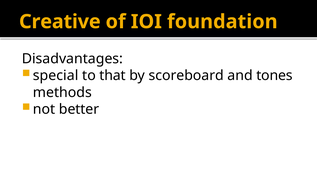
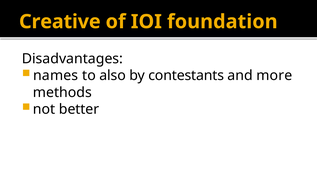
special: special -> names
that: that -> also
scoreboard: scoreboard -> contestants
tones: tones -> more
